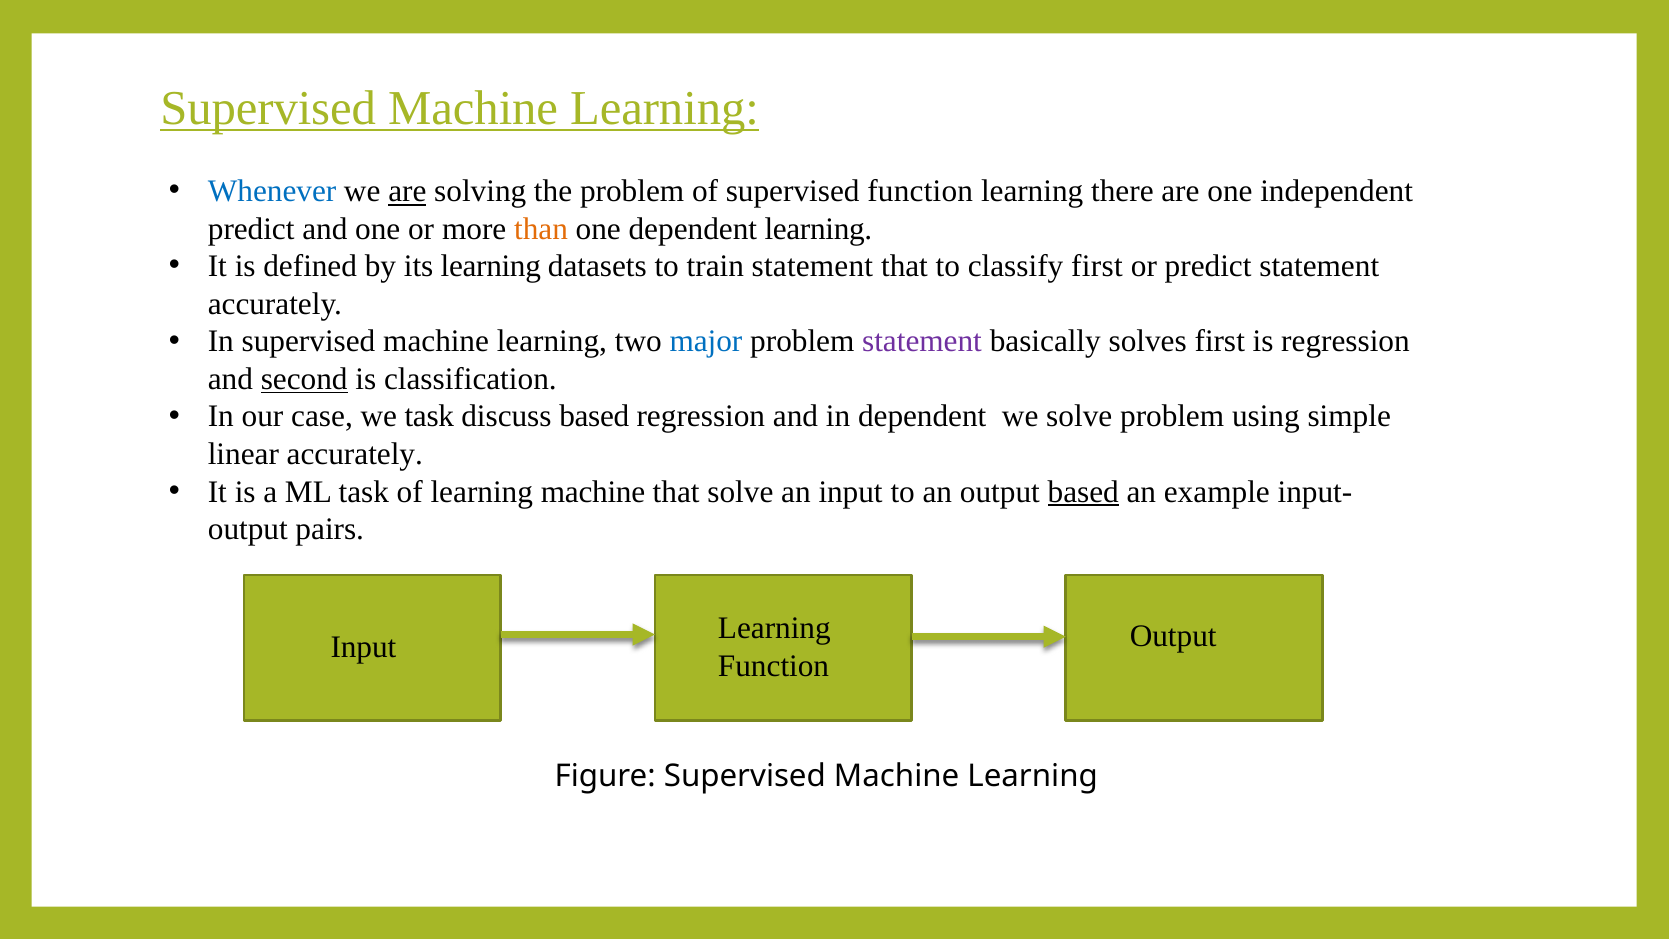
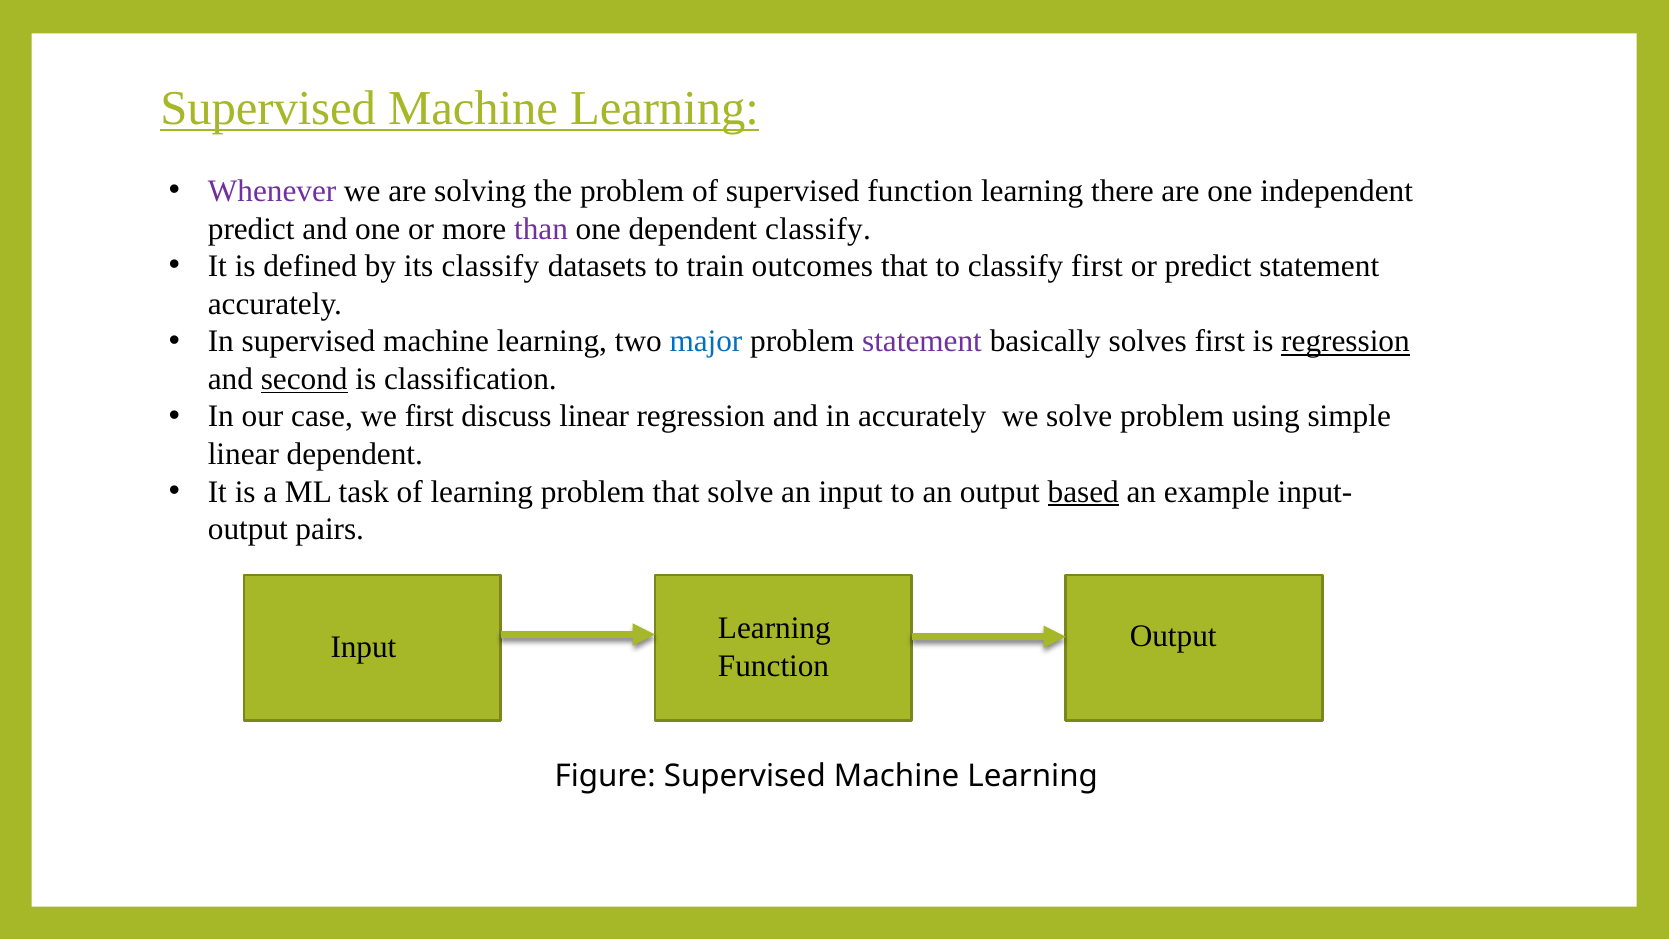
Whenever colour: blue -> purple
are at (407, 191) underline: present -> none
than colour: orange -> purple
dependent learning: learning -> classify
its learning: learning -> classify
train statement: statement -> outcomes
regression at (1345, 341) underline: none -> present
we task: task -> first
discuss based: based -> linear
in dependent: dependent -> accurately
linear accurately: accurately -> dependent
learning machine: machine -> problem
